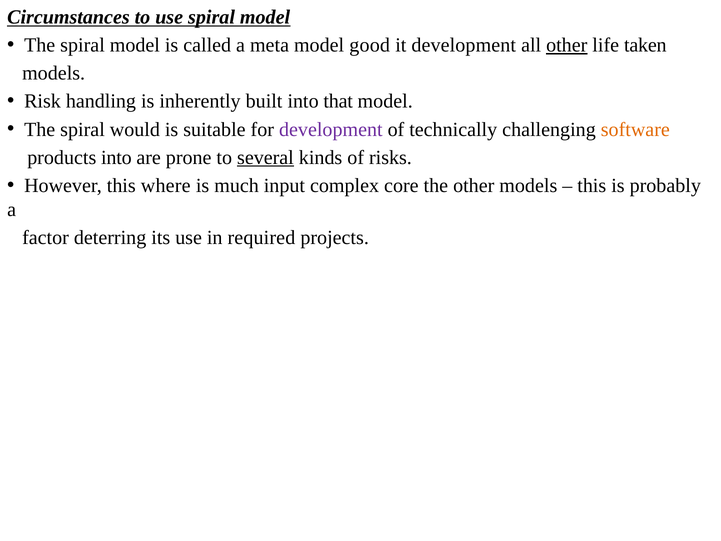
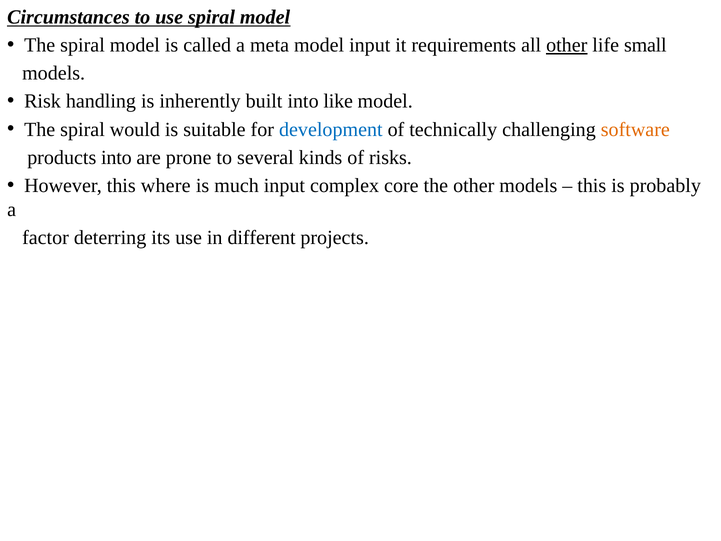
model good: good -> input
it development: development -> requirements
taken: taken -> small
that: that -> like
development at (331, 129) colour: purple -> blue
several underline: present -> none
required: required -> different
